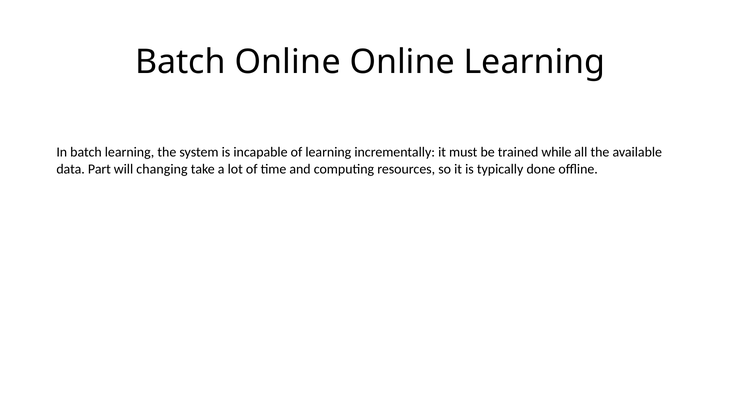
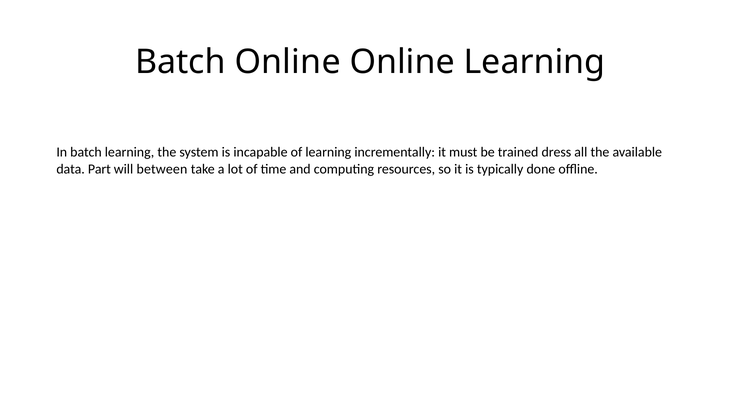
while: while -> dress
changing: changing -> between
